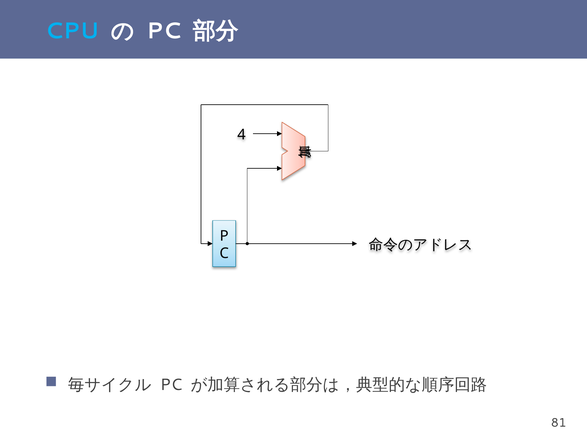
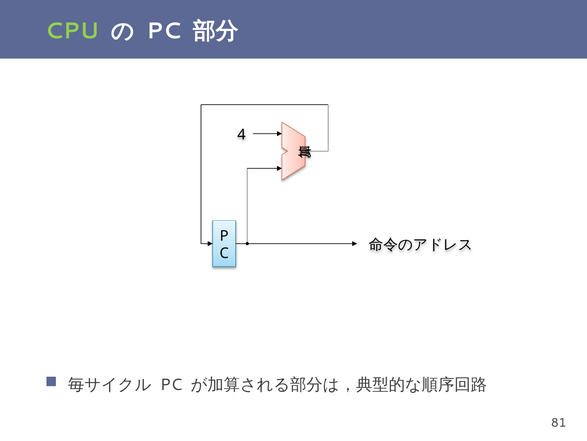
CPU colour: light blue -> light green
